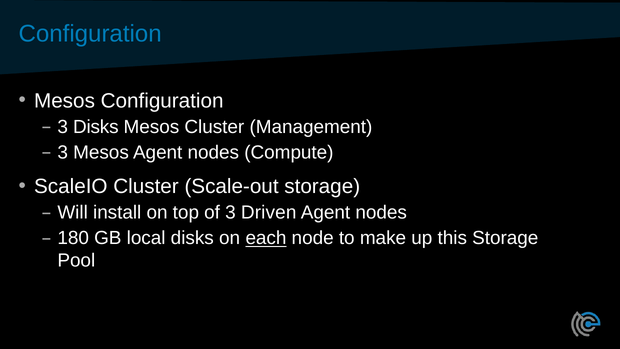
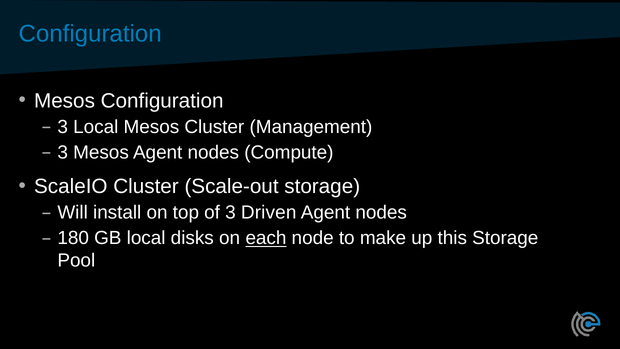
3 Disks: Disks -> Local
